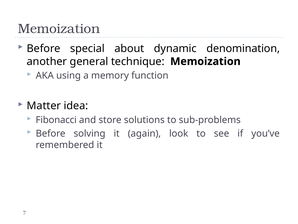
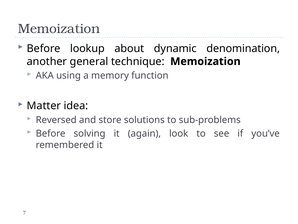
special: special -> lookup
Fibonacci: Fibonacci -> Reversed
